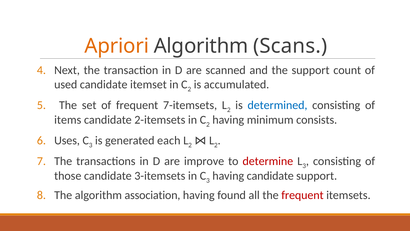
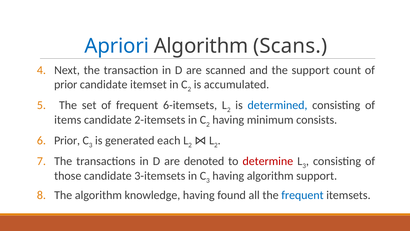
Apriori colour: orange -> blue
used at (66, 84): used -> prior
7-itemsets: 7-itemsets -> 6-itemsets
Uses at (67, 140): Uses -> Prior
improve: improve -> denoted
having candidate: candidate -> algorithm
association: association -> knowledge
frequent at (302, 195) colour: red -> blue
